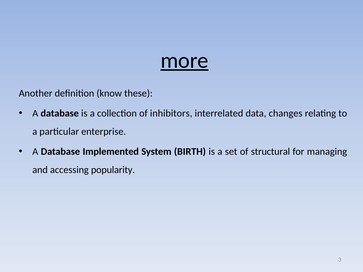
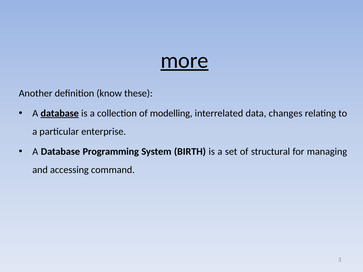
database at (60, 113) underline: none -> present
inhibitors: inhibitors -> modelling
Implemented: Implemented -> Programming
popularity: popularity -> command
